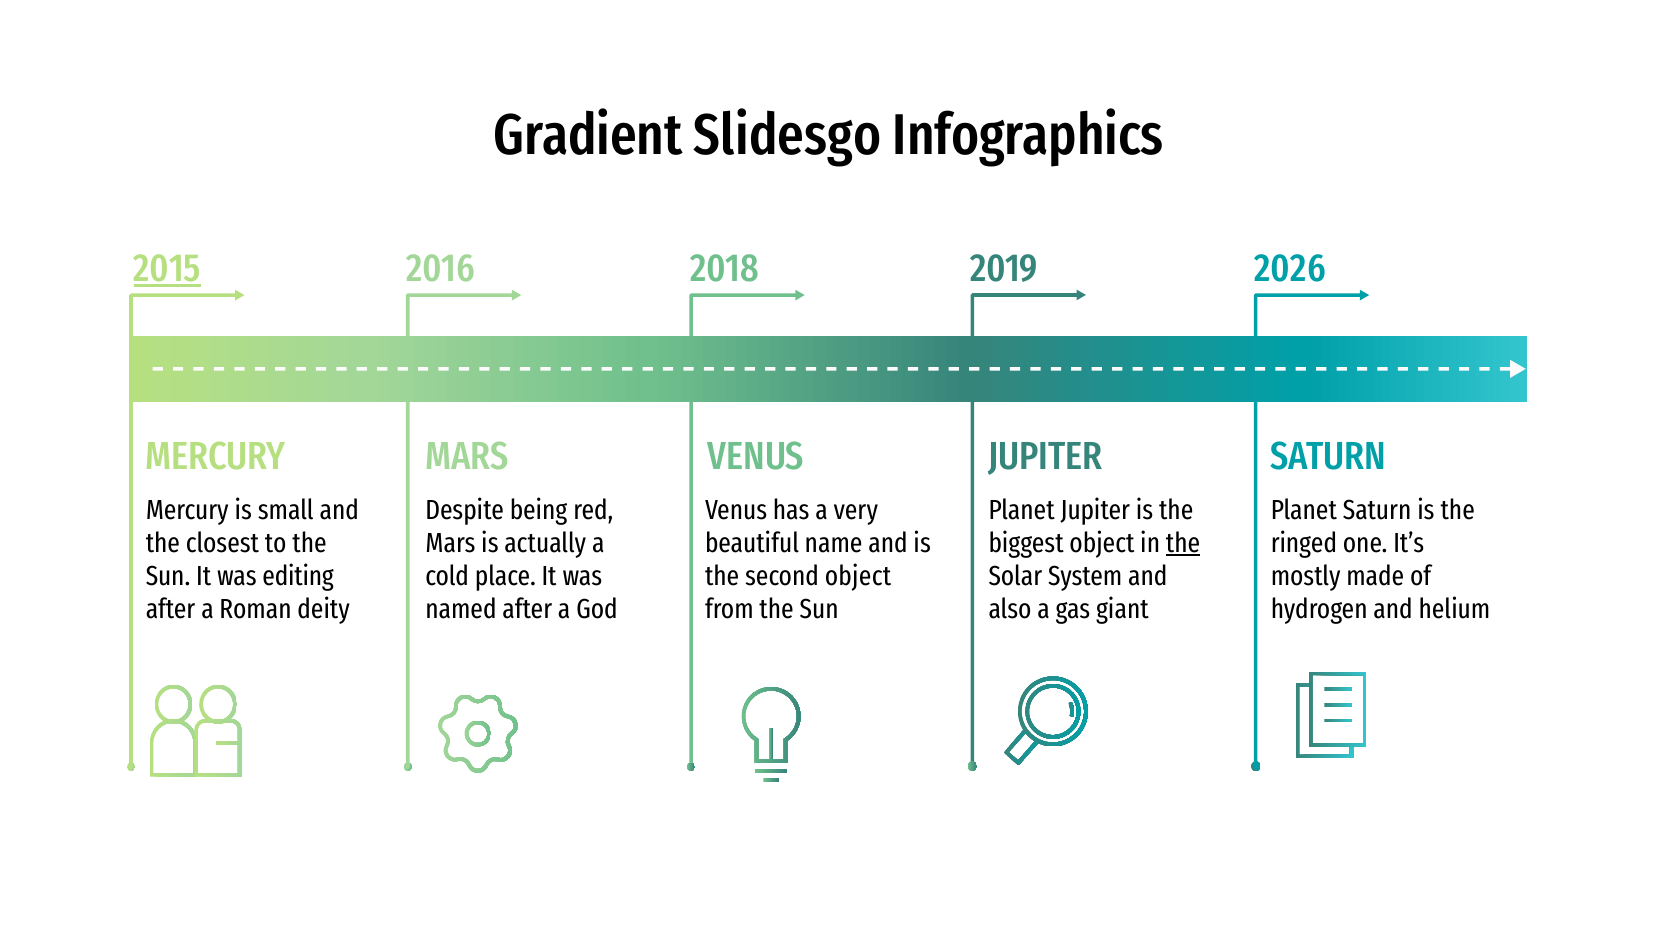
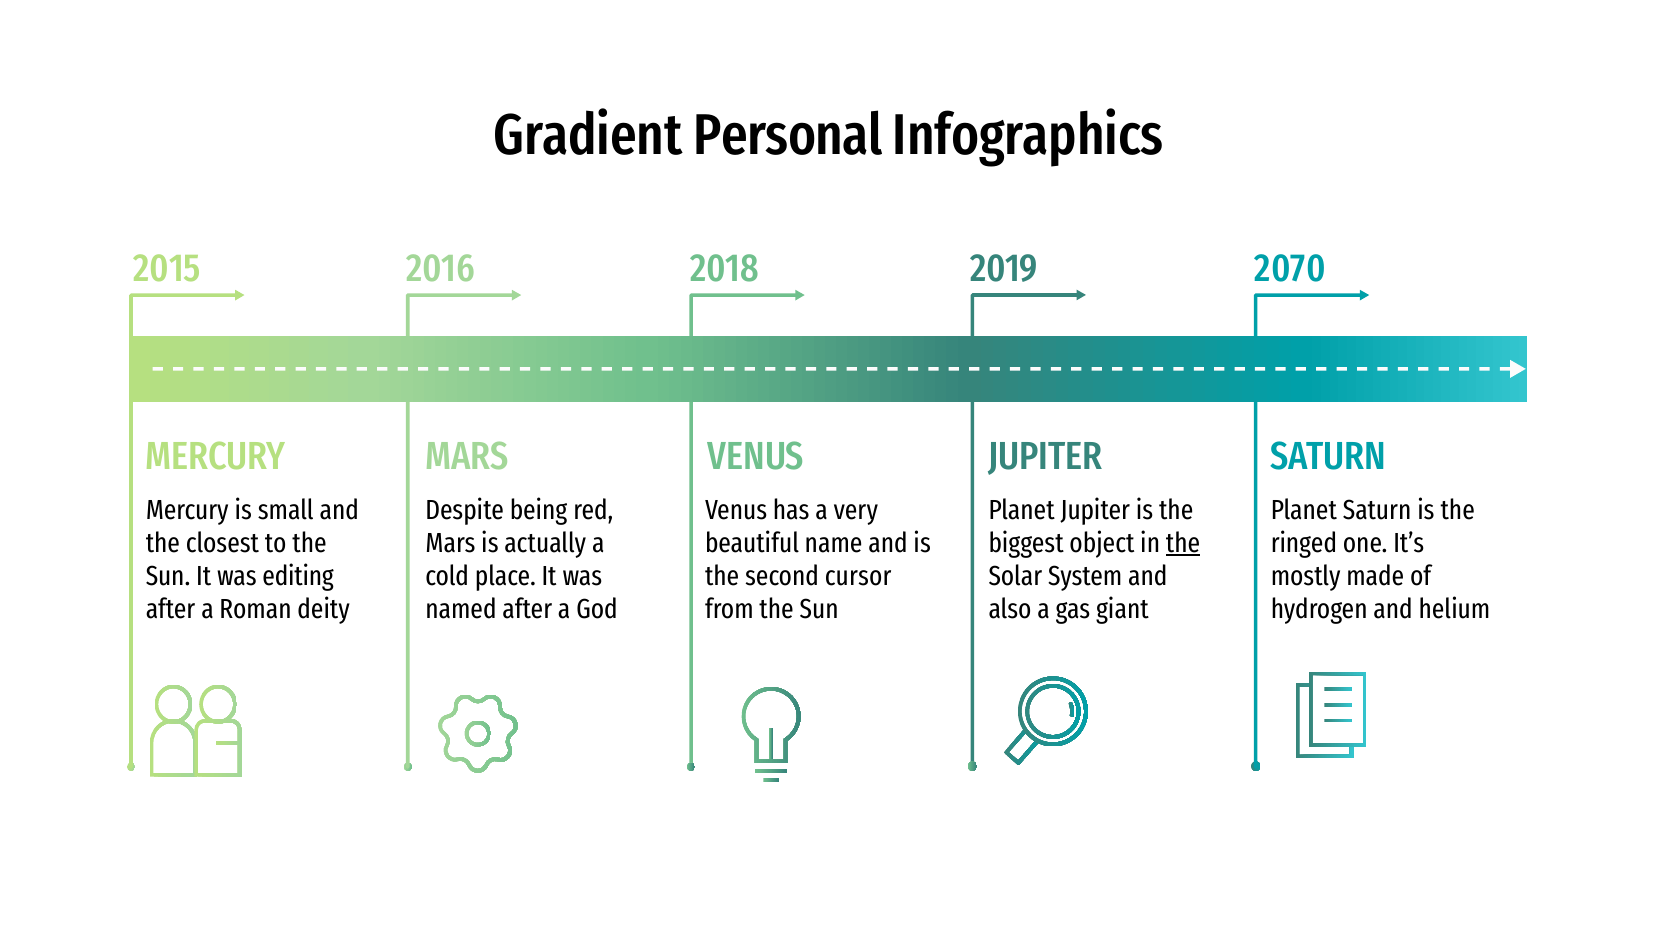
Slidesgo: Slidesgo -> Personal
2015 underline: present -> none
2026: 2026 -> 2070
object at (858, 577): object -> cursor
